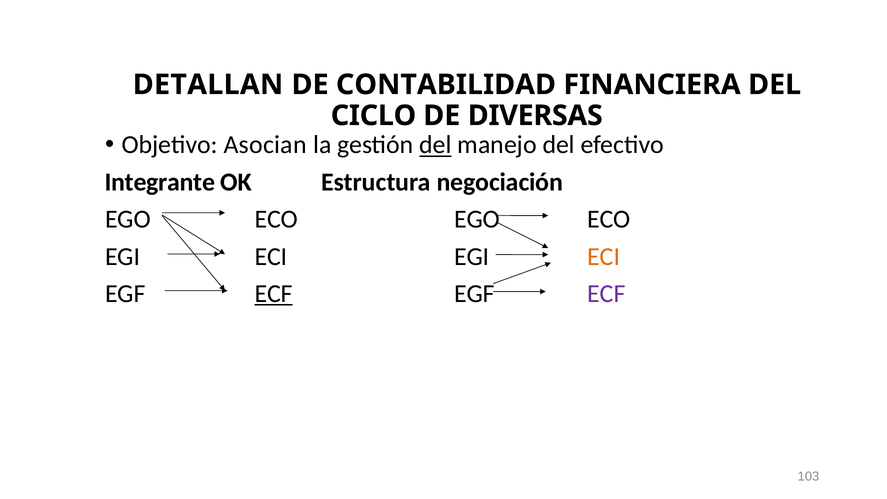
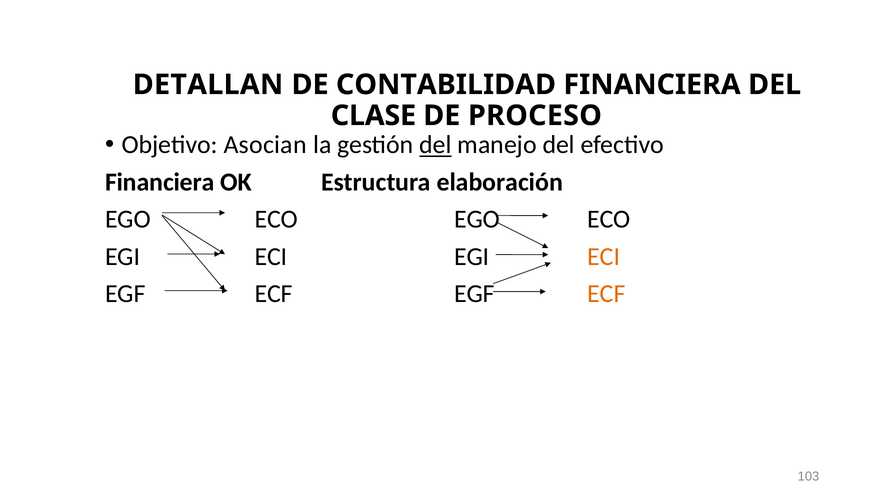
CICLO: CICLO -> CLASE
DIVERSAS: DIVERSAS -> PROCESO
Integrante at (160, 182): Integrante -> Financiera
negociación: negociación -> elaboración
ECF at (274, 294) underline: present -> none
ECF at (606, 294) colour: purple -> orange
